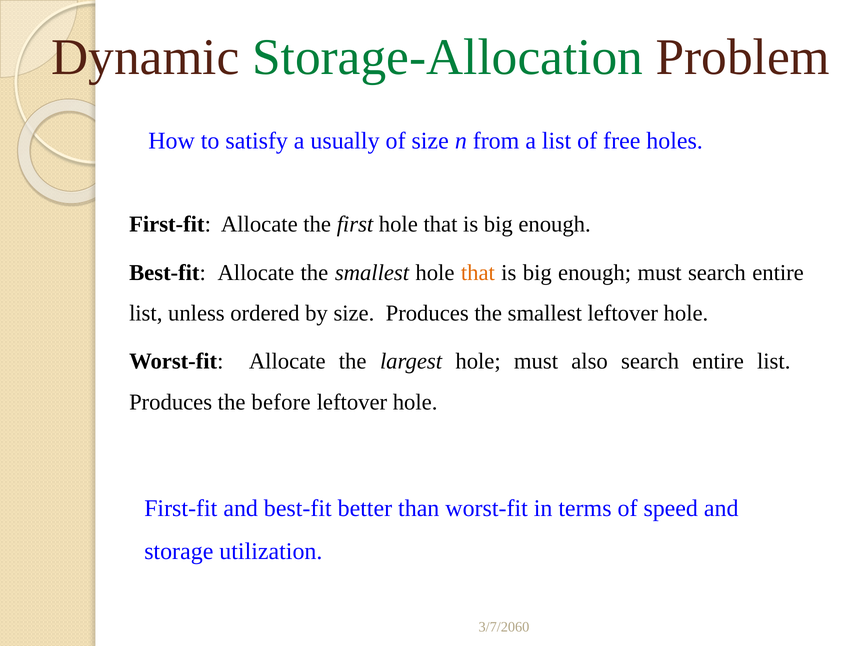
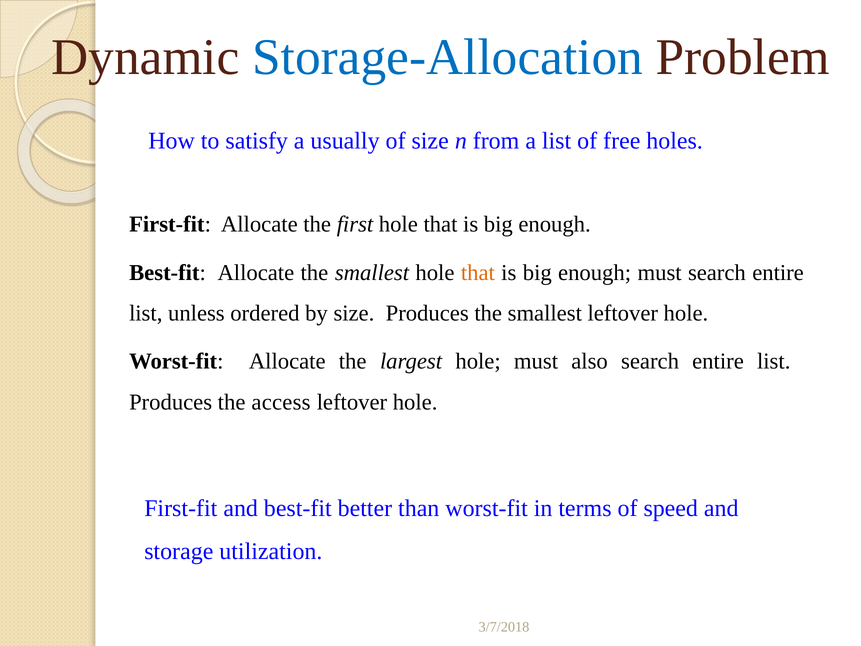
Storage-Allocation colour: green -> blue
before: before -> access
3/7/2060: 3/7/2060 -> 3/7/2018
